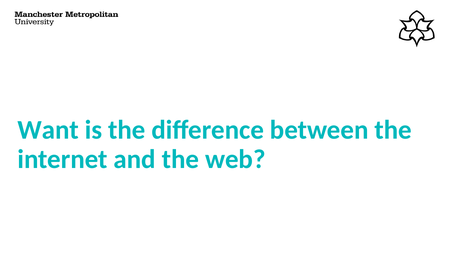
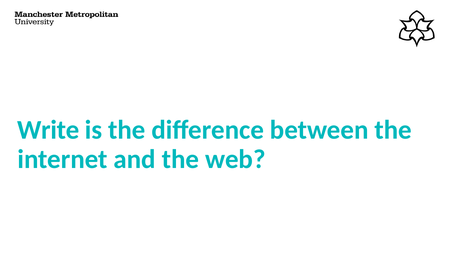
Want: Want -> Write
